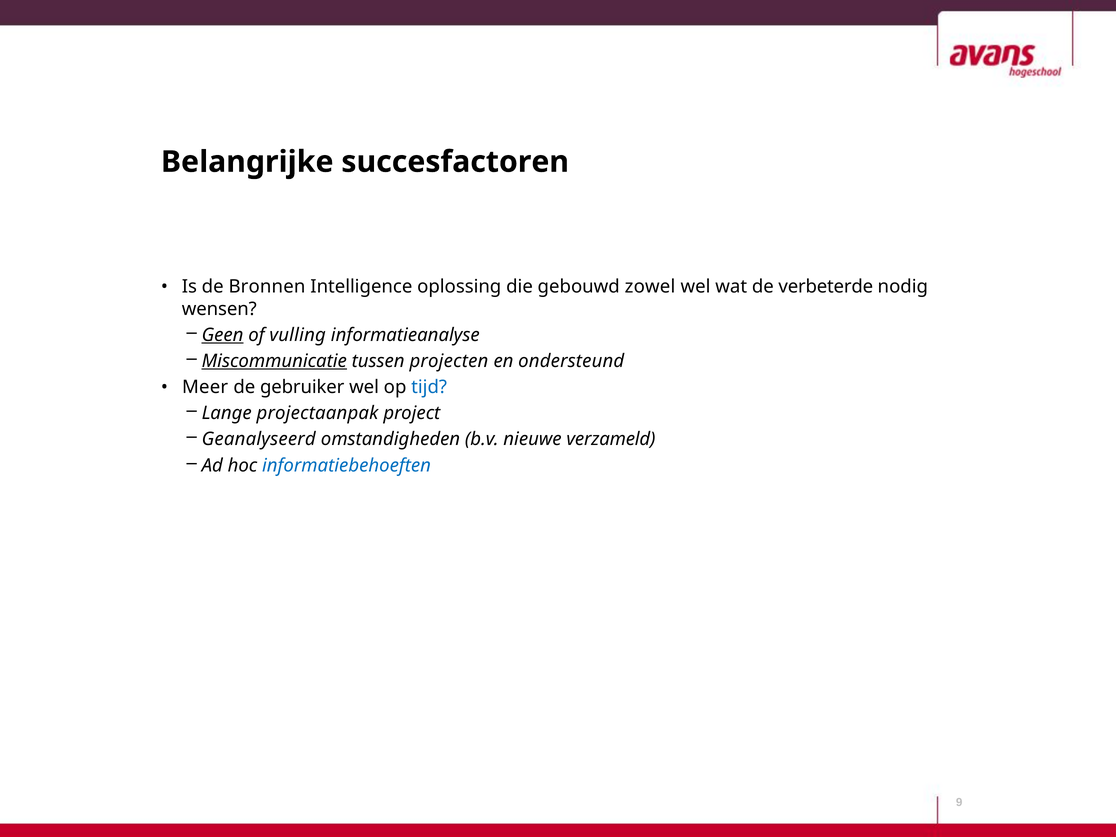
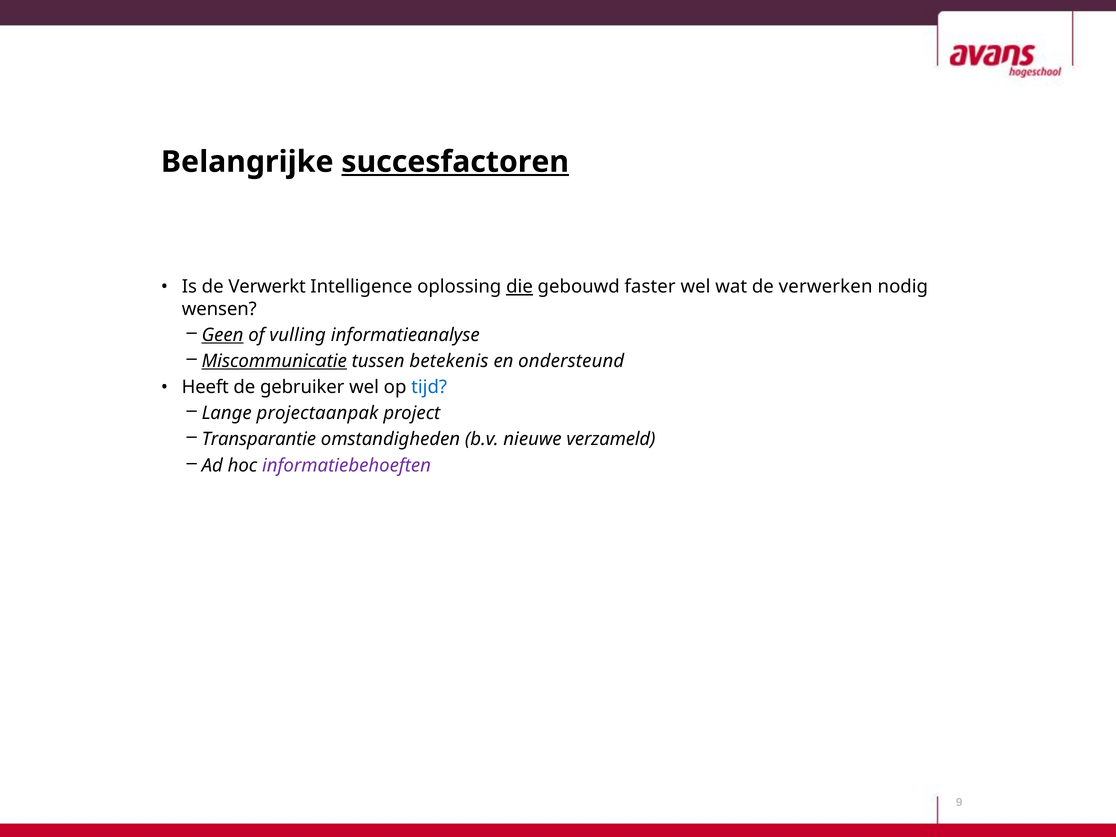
succesfactoren underline: none -> present
Bronnen: Bronnen -> Verwerkt
die underline: none -> present
zowel: zowel -> faster
verbeterde: verbeterde -> verwerken
projecten: projecten -> betekenis
Meer: Meer -> Heeft
Geanalyseerd: Geanalyseerd -> Transparantie
informatiebehoeften colour: blue -> purple
